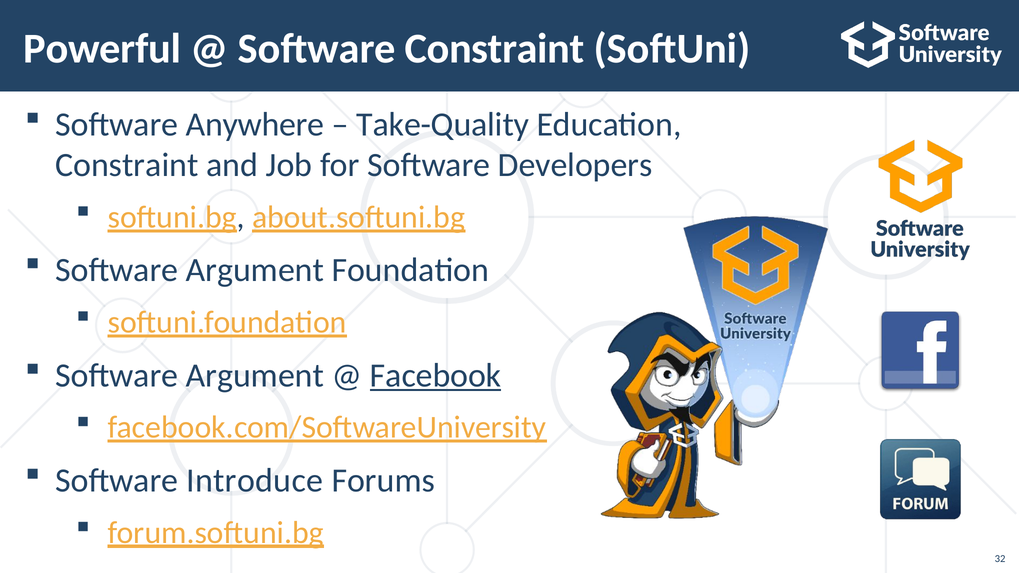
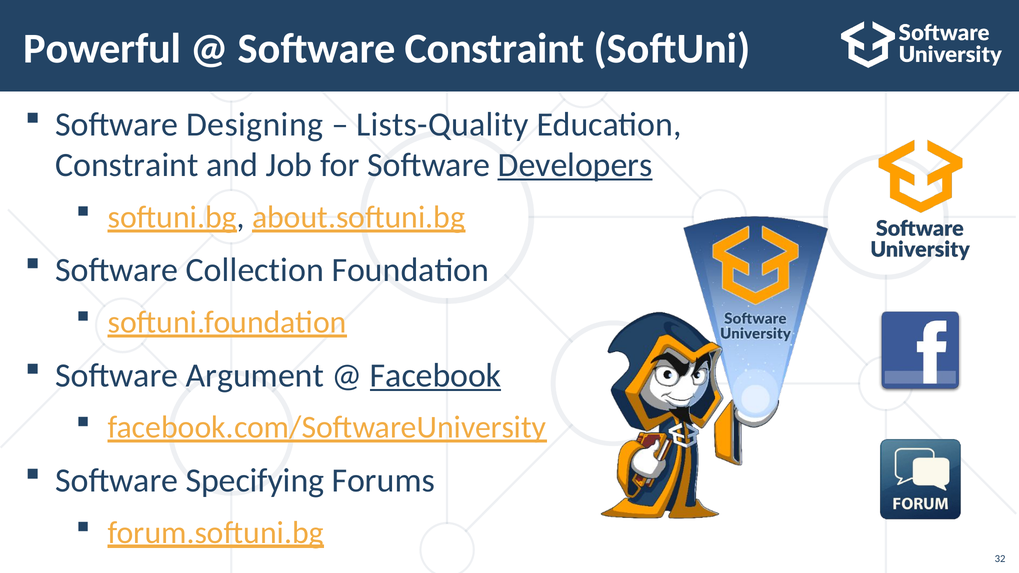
Anywhere: Anywhere -> Designing
Take-Quality: Take-Quality -> Lists-Quality
Developers underline: none -> present
Argument at (255, 270): Argument -> Collection
Introduce: Introduce -> Specifying
